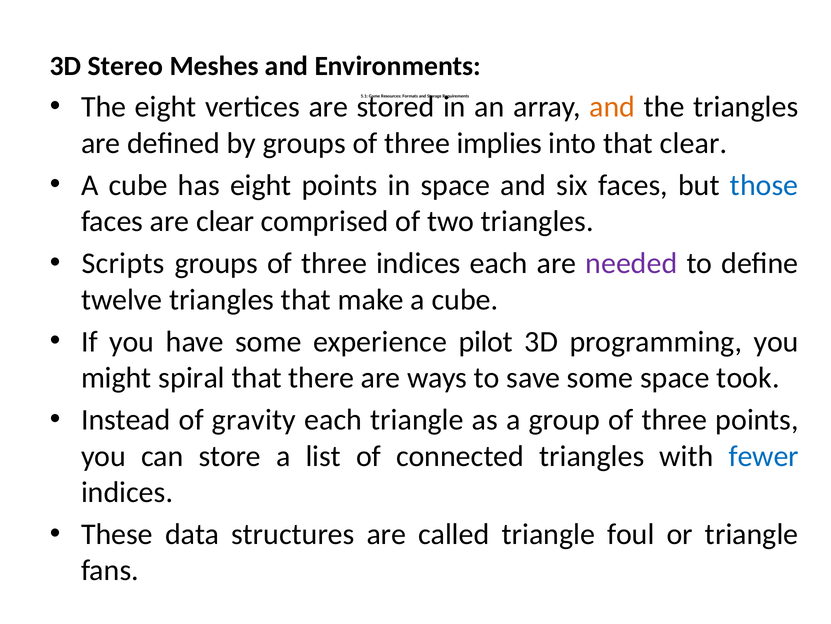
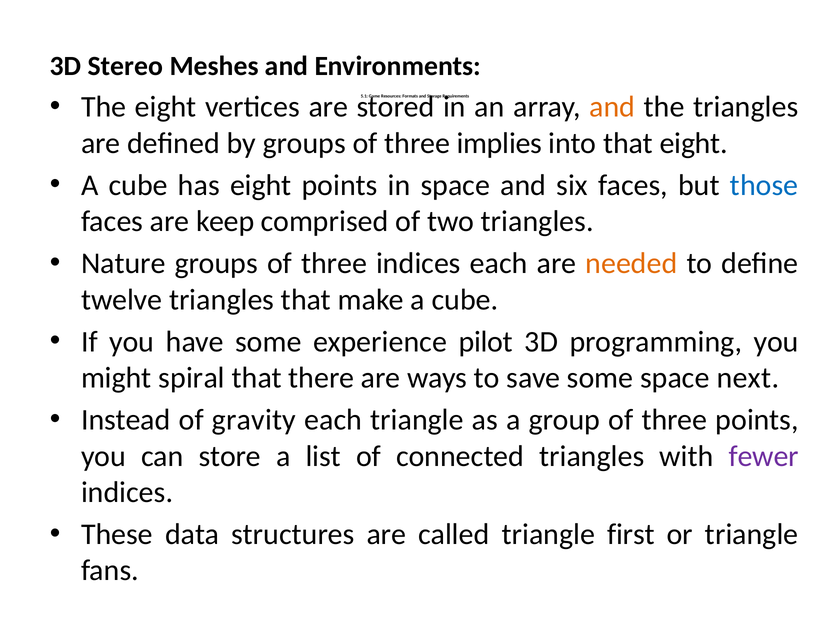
that clear: clear -> eight
are clear: clear -> keep
Scripts: Scripts -> Nature
needed colour: purple -> orange
took: took -> next
fewer colour: blue -> purple
foul: foul -> first
